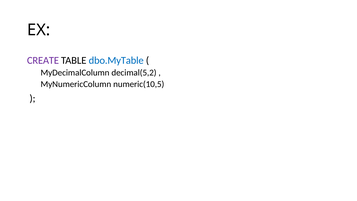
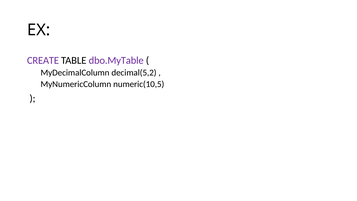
dbo.MyTable colour: blue -> purple
